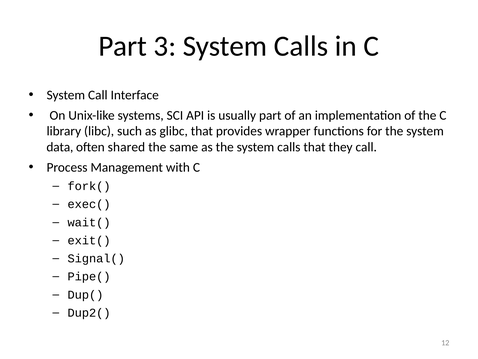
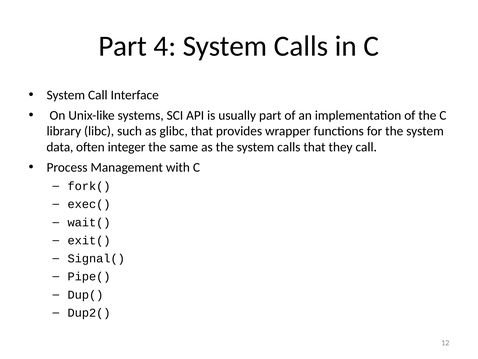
3: 3 -> 4
shared: shared -> integer
